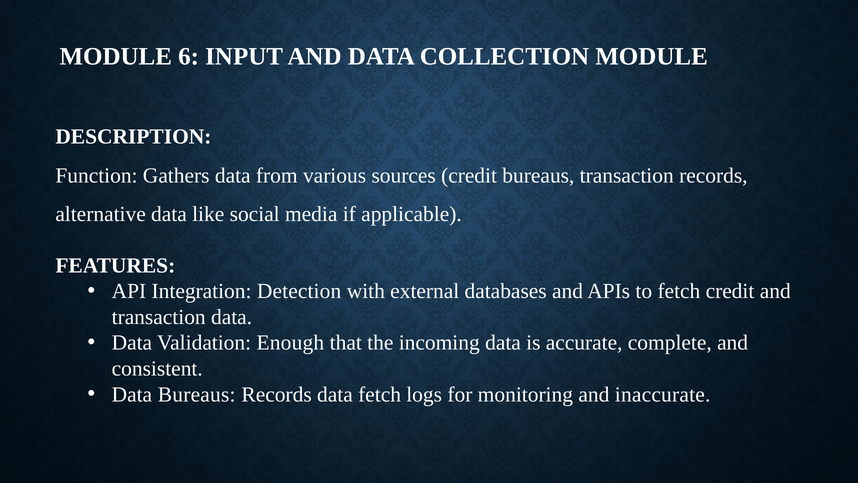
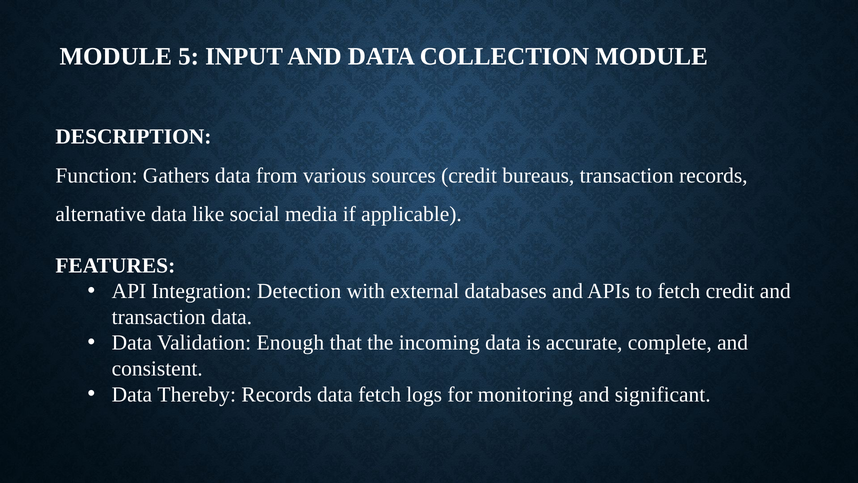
6: 6 -> 5
Data Bureaus: Bureaus -> Thereby
inaccurate: inaccurate -> significant
